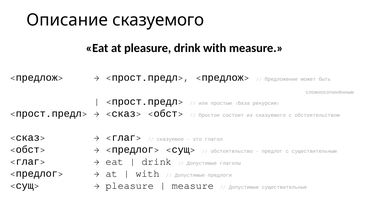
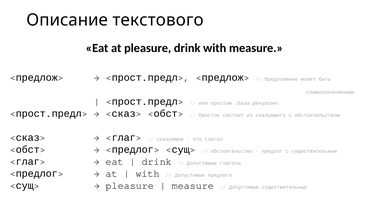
Описание сказуемого: сказуемого -> текстового
